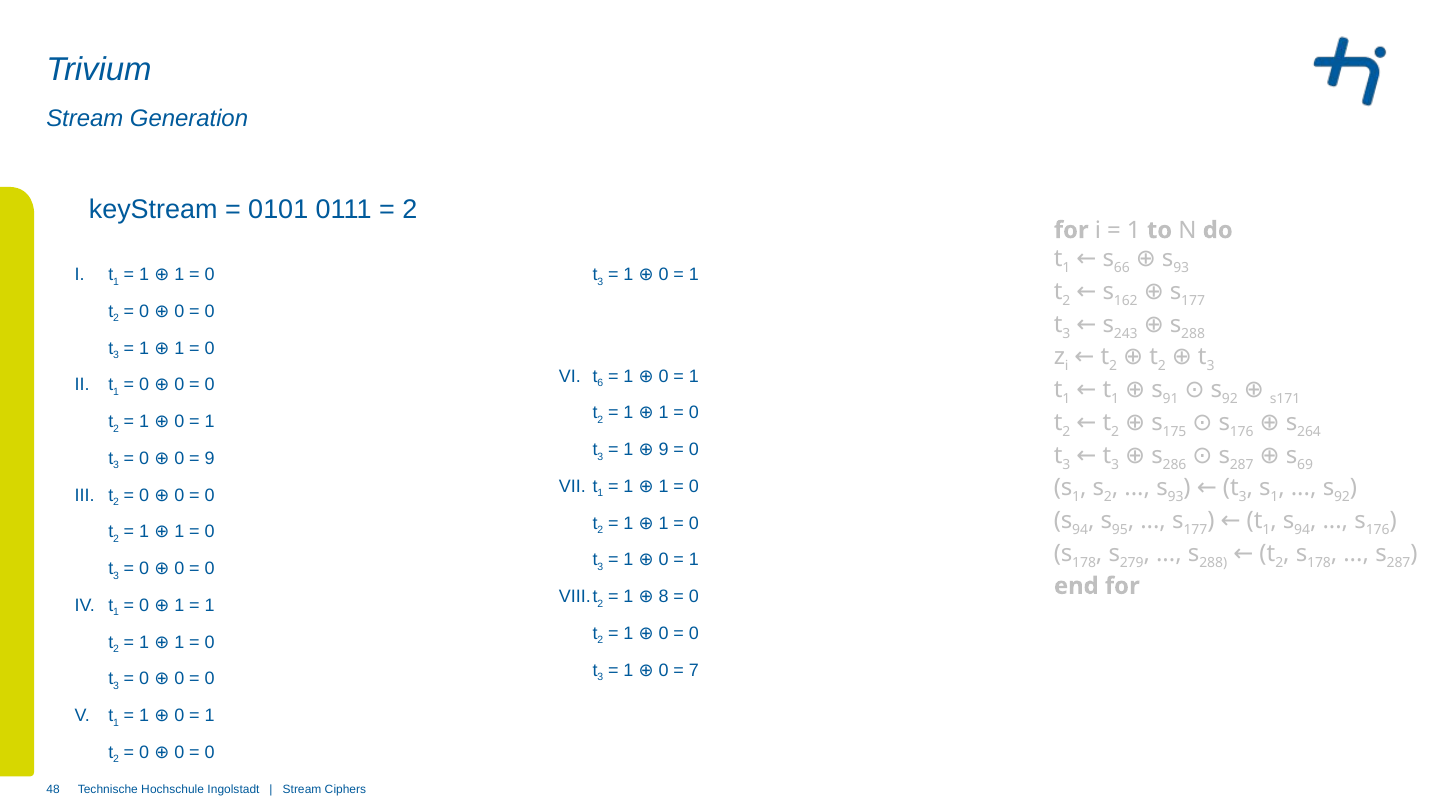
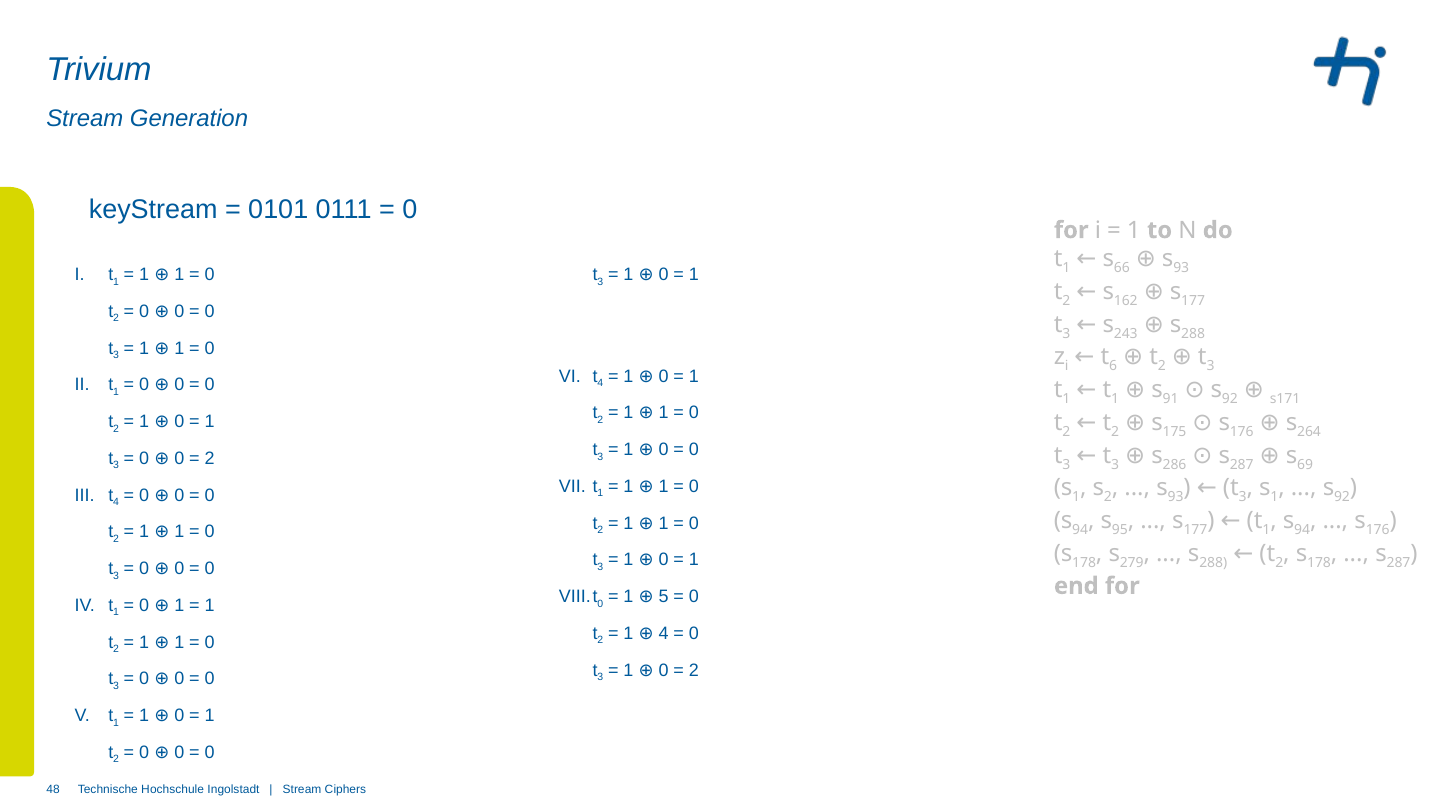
2 at (410, 209): 2 -> 0
2 at (1113, 366): 2 -> 6
6 at (600, 383): 6 -> 4
9 at (664, 450): 9 -> 0
9 at (210, 458): 9 -> 2
2 at (116, 502): 2 -> 4
2 at (600, 603): 2 -> 0
8: 8 -> 5
0 at (664, 633): 0 -> 4
7 at (694, 670): 7 -> 2
